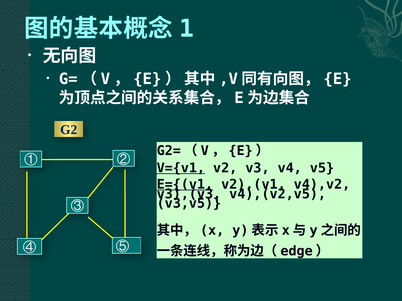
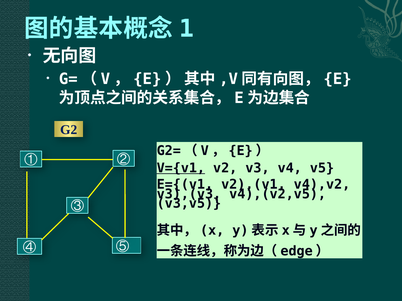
E={(v1 underline: present -> none
